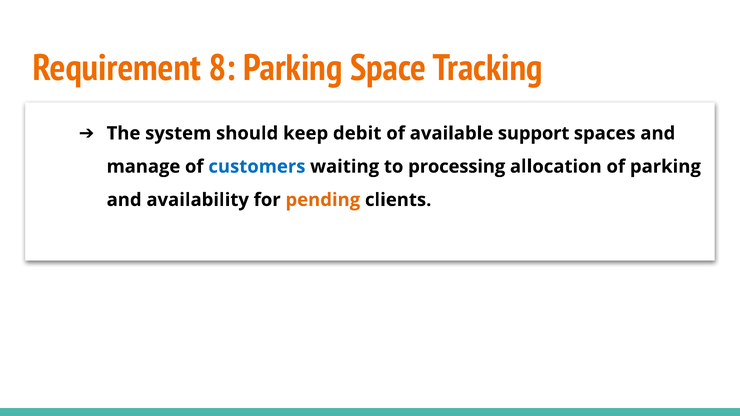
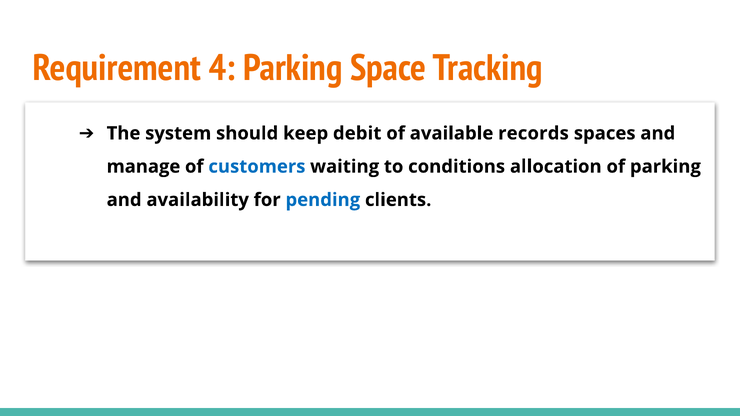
8: 8 -> 4
support: support -> records
processing: processing -> conditions
pending colour: orange -> blue
